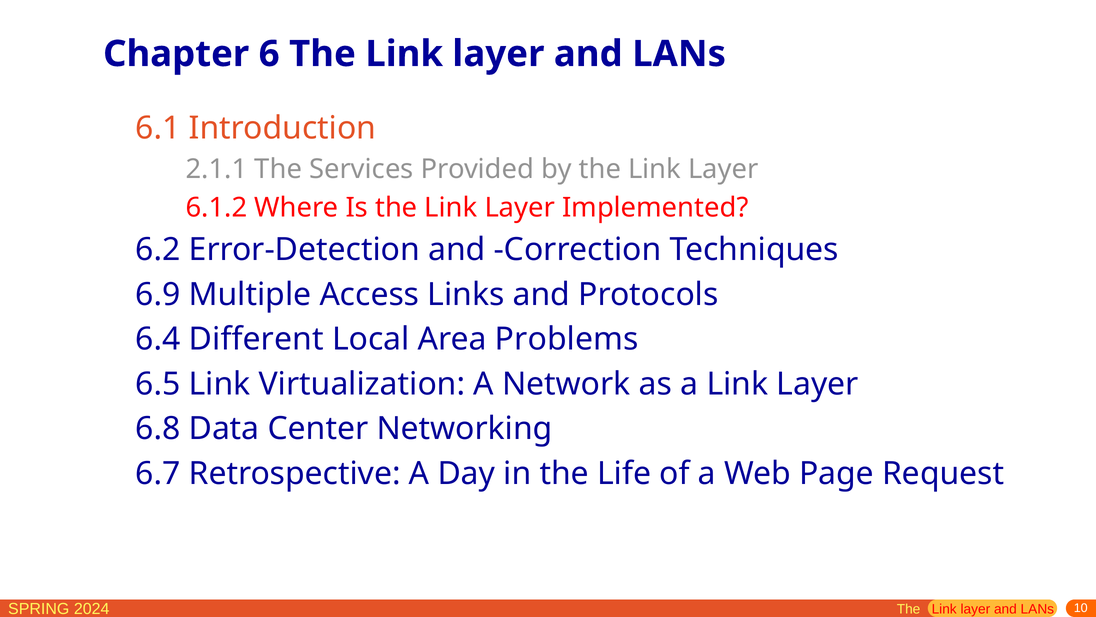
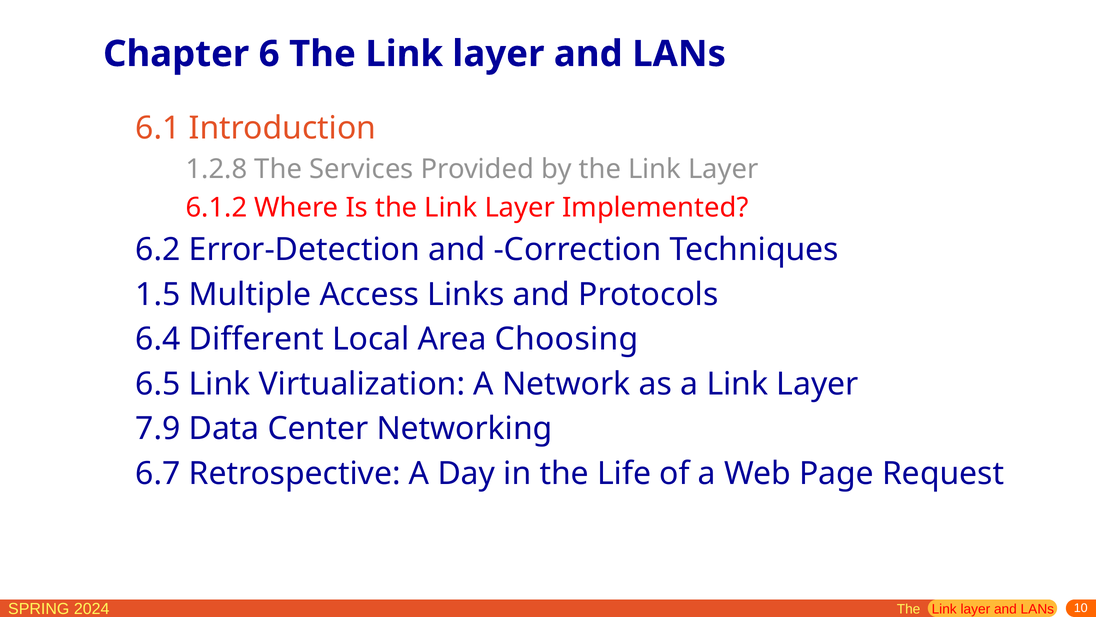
2.1.1: 2.1.1 -> 1.2.8
6.9: 6.9 -> 1.5
Problems: Problems -> Choosing
6.8: 6.8 -> 7.9
